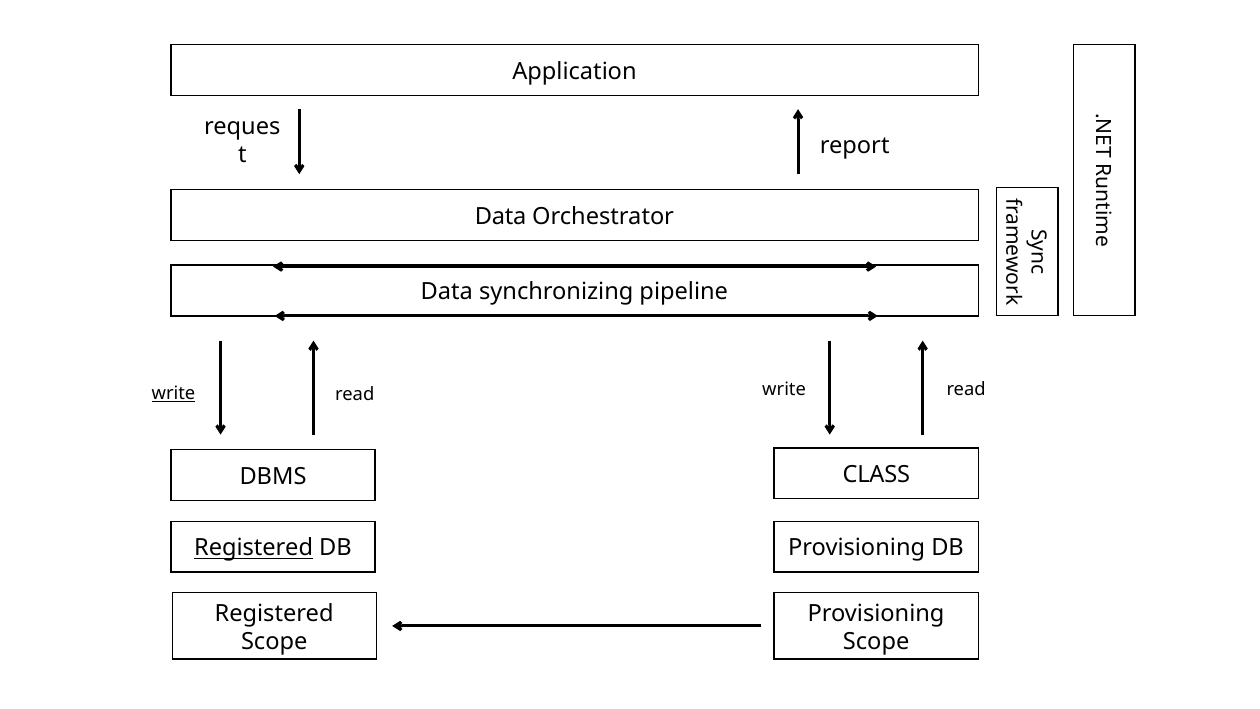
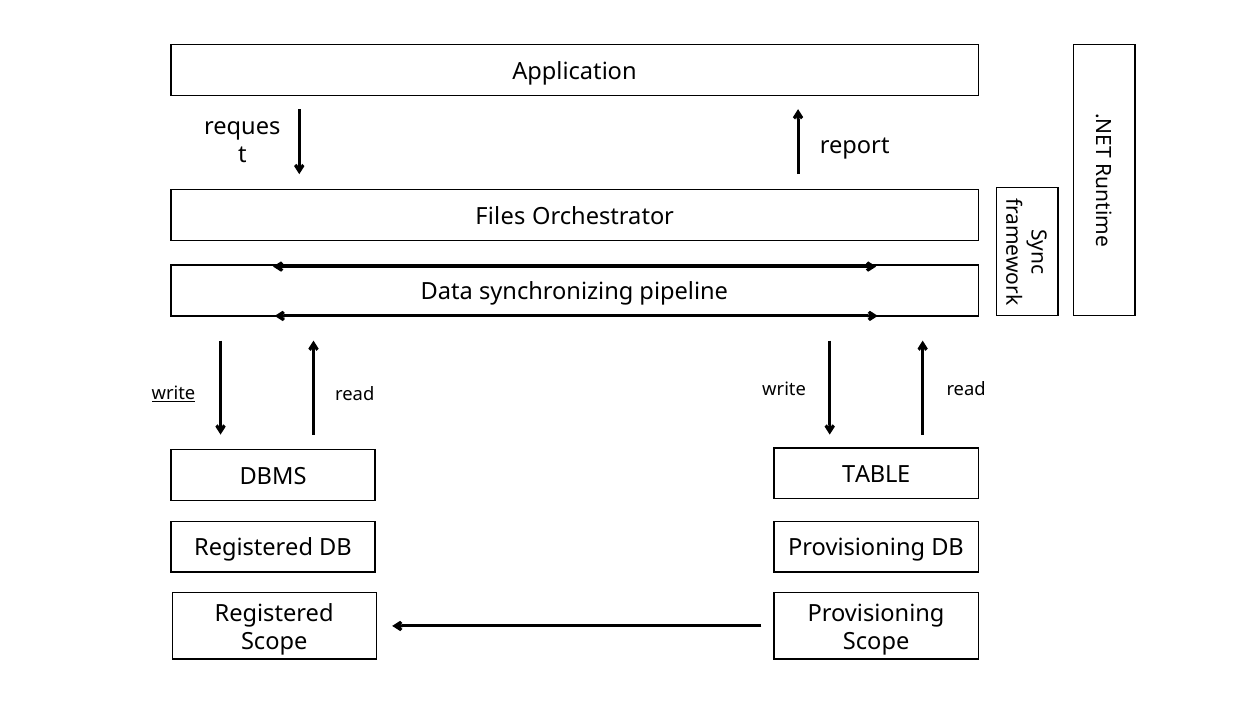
Data at (501, 216): Data -> Files
CLASS: CLASS -> TABLE
Registered at (254, 548) underline: present -> none
